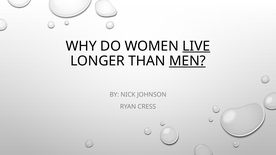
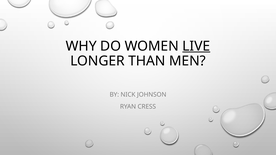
MEN underline: present -> none
